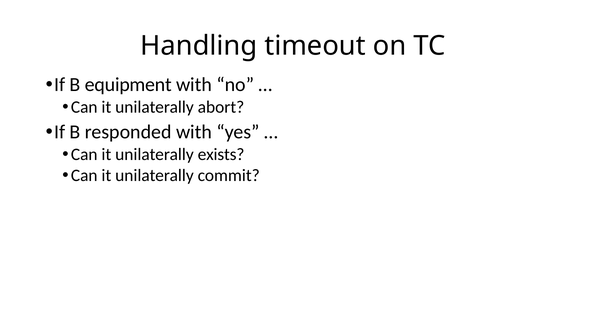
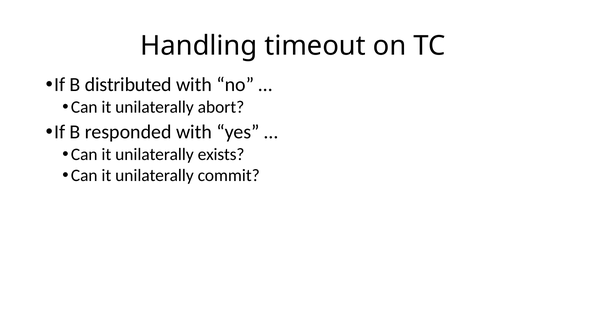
equipment: equipment -> distributed
